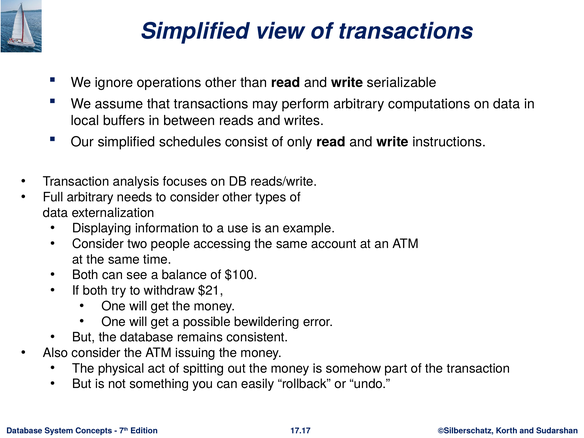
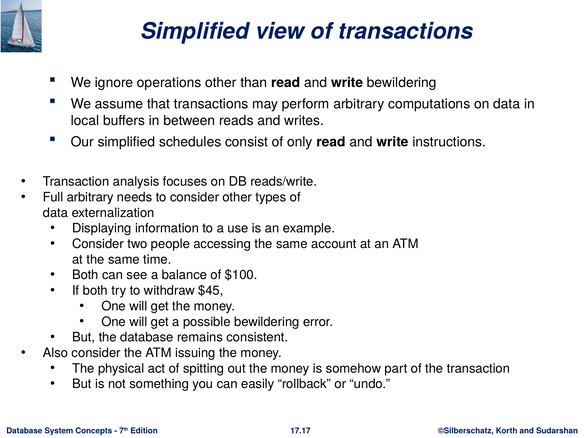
write serializable: serializable -> bewildering
$21: $21 -> $45
